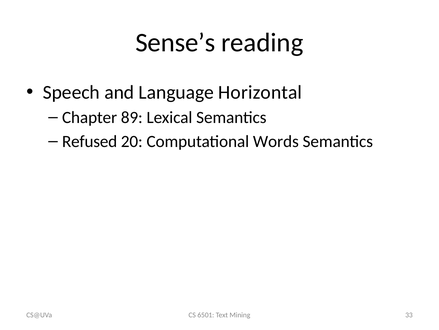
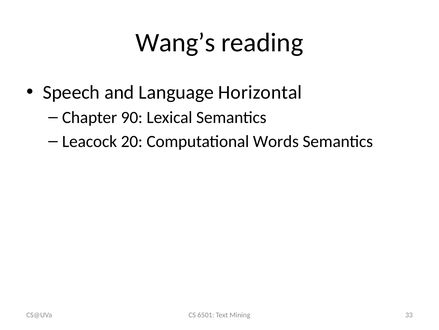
Sense’s: Sense’s -> Wang’s
89: 89 -> 90
Refused: Refused -> Leacock
